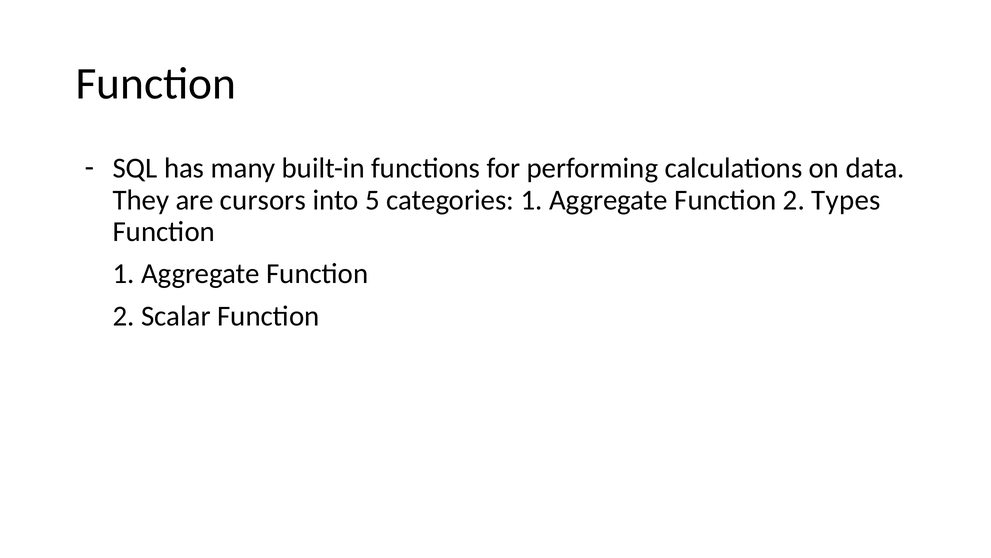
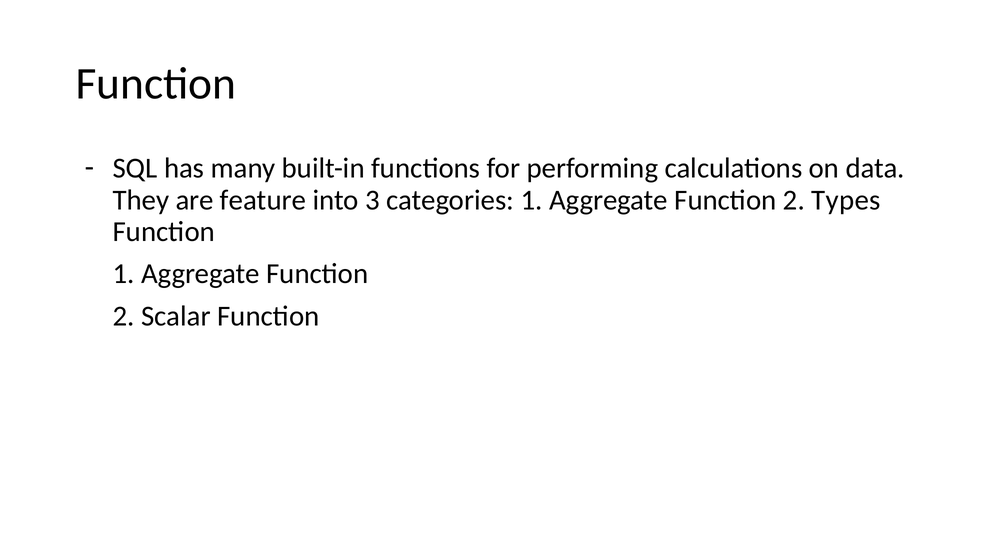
cursors: cursors -> feature
5: 5 -> 3
